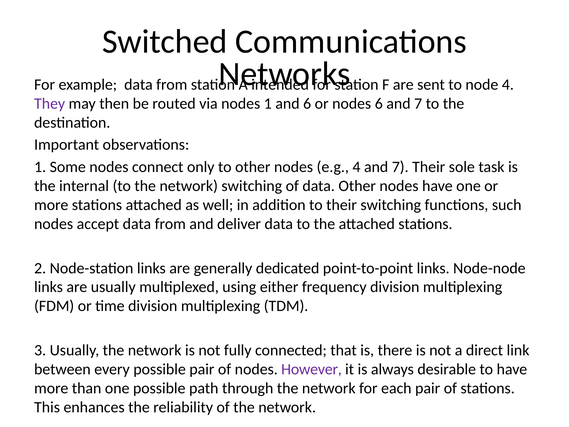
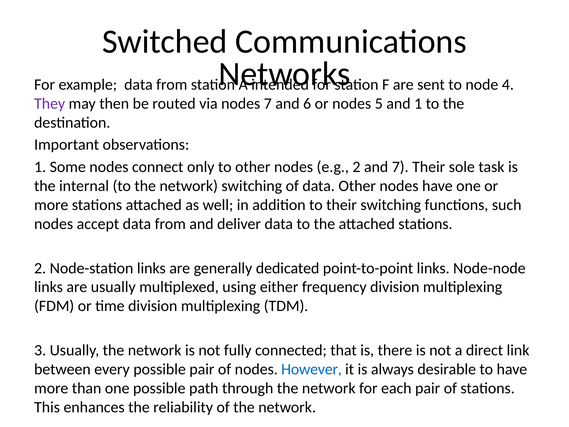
nodes 1: 1 -> 7
nodes 6: 6 -> 5
7 at (418, 104): 7 -> 1
e.g 4: 4 -> 2
However colour: purple -> blue
